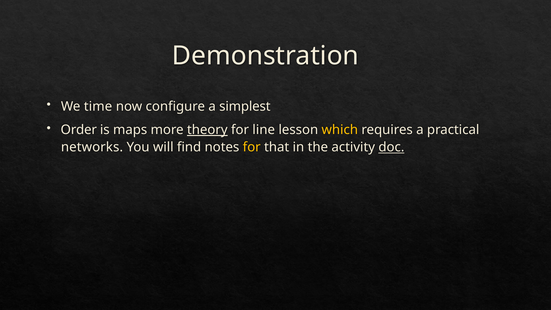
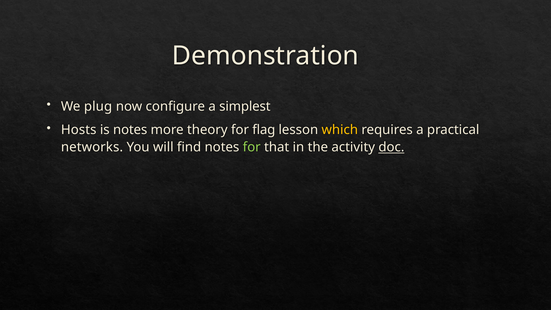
time: time -> plug
Order: Order -> Hosts
is maps: maps -> notes
theory underline: present -> none
line: line -> flag
for at (252, 147) colour: yellow -> light green
